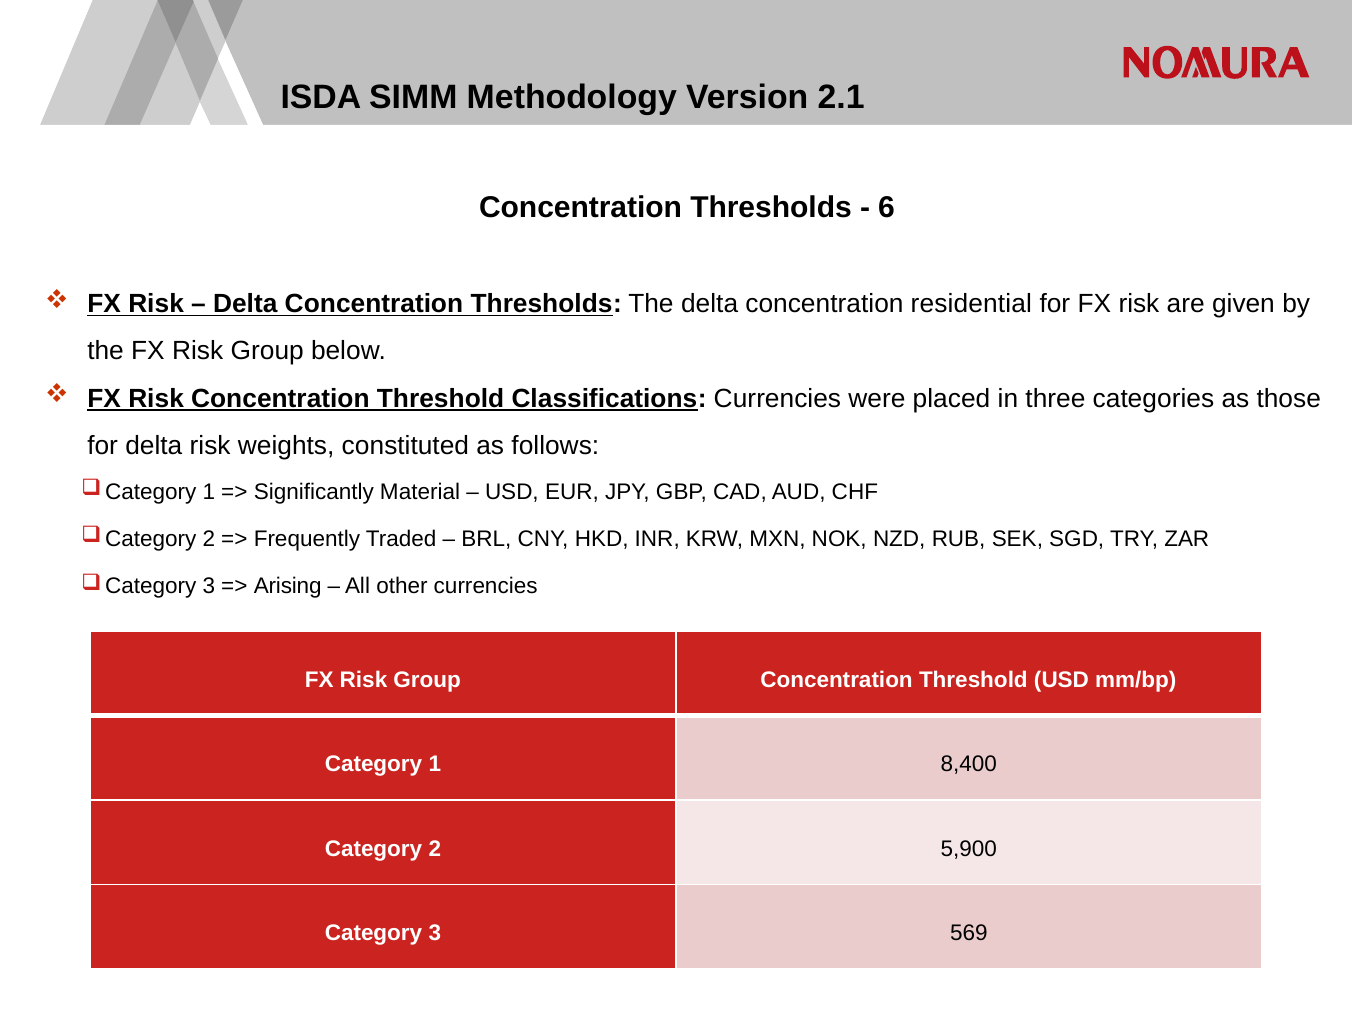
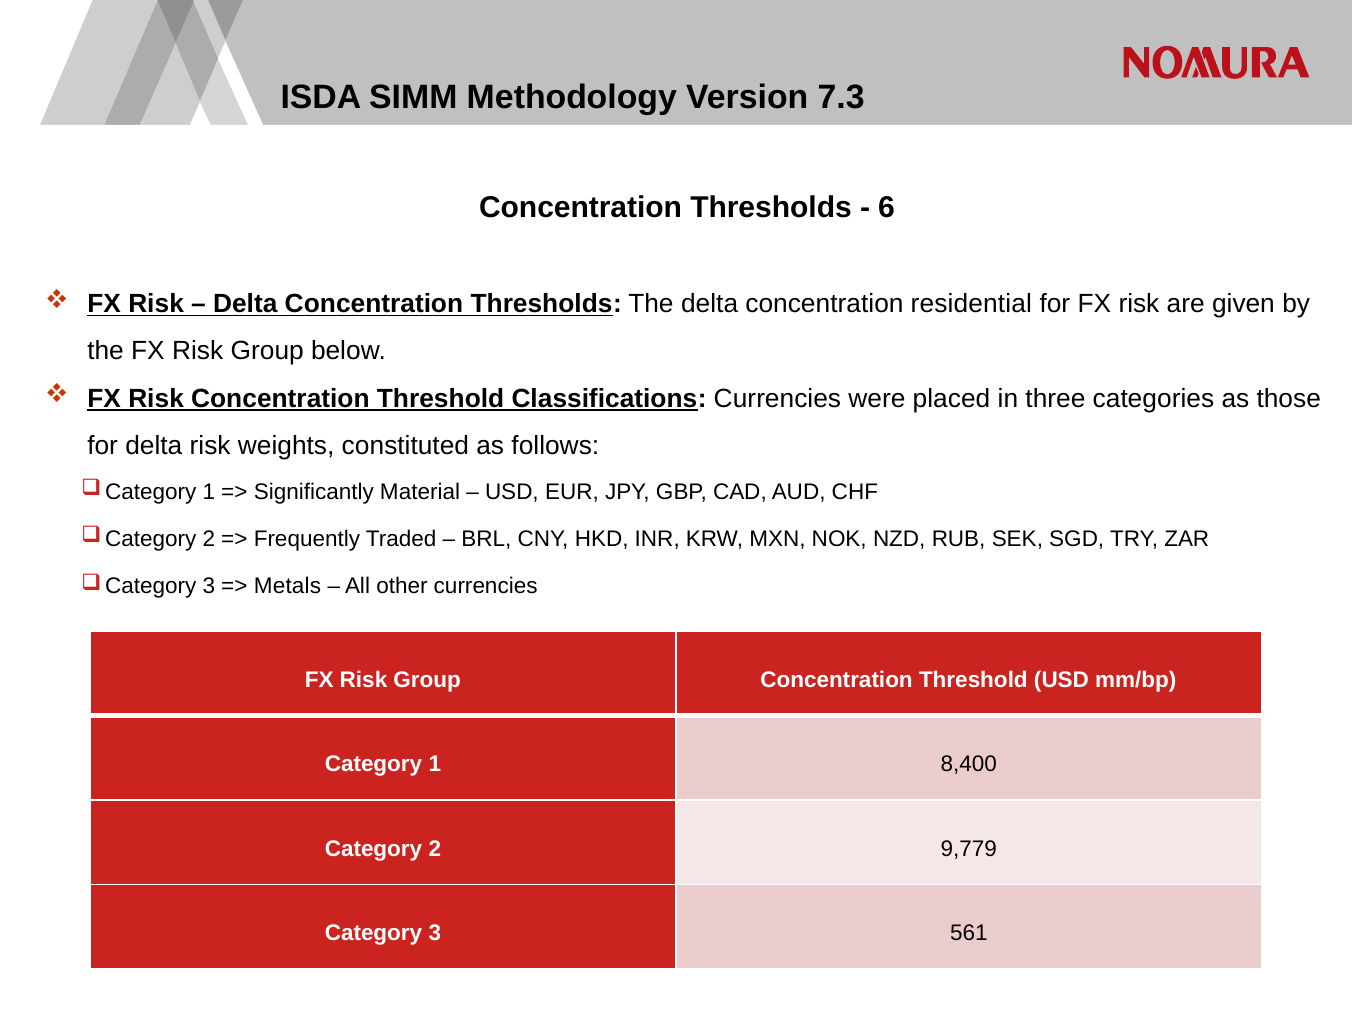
2.1: 2.1 -> 7.3
Arising: Arising -> Metals
5,900: 5,900 -> 9,779
569: 569 -> 561
